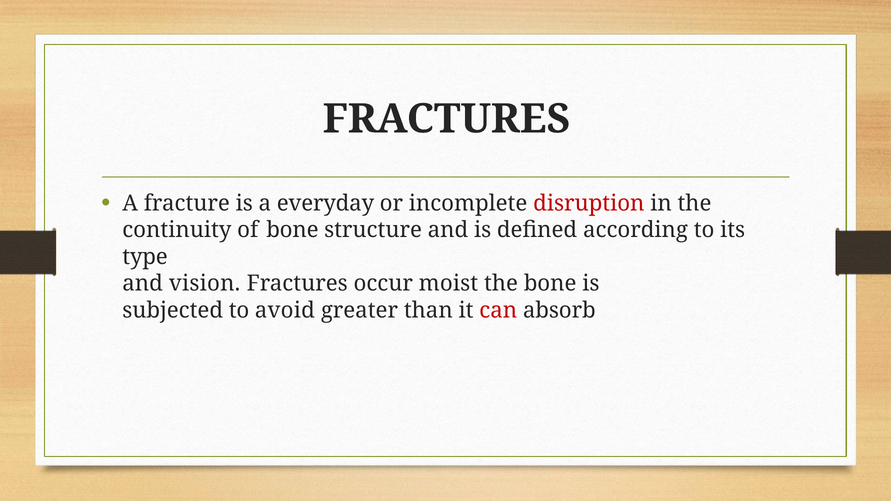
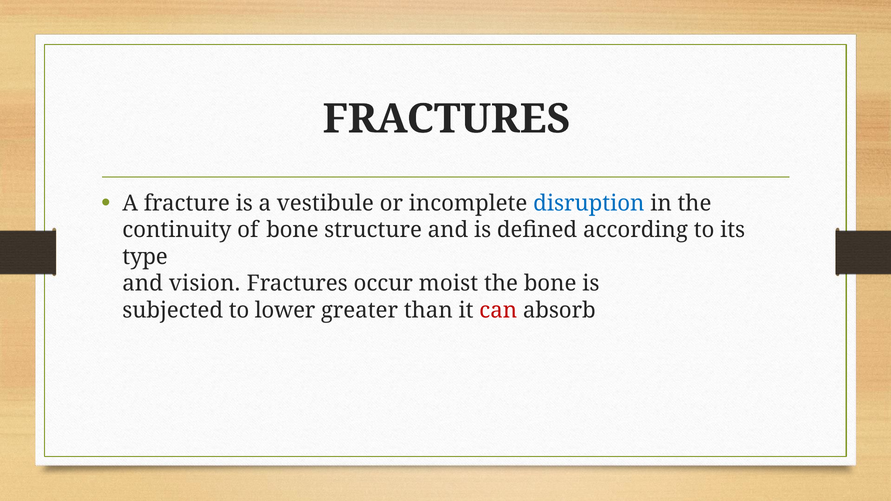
everyday: everyday -> vestibule
disruption colour: red -> blue
avoid: avoid -> lower
